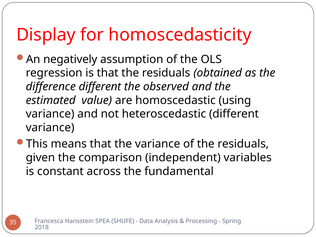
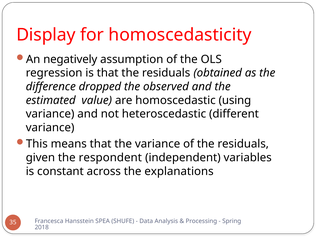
difference different: different -> dropped
comparison: comparison -> respondent
fundamental: fundamental -> explanations
